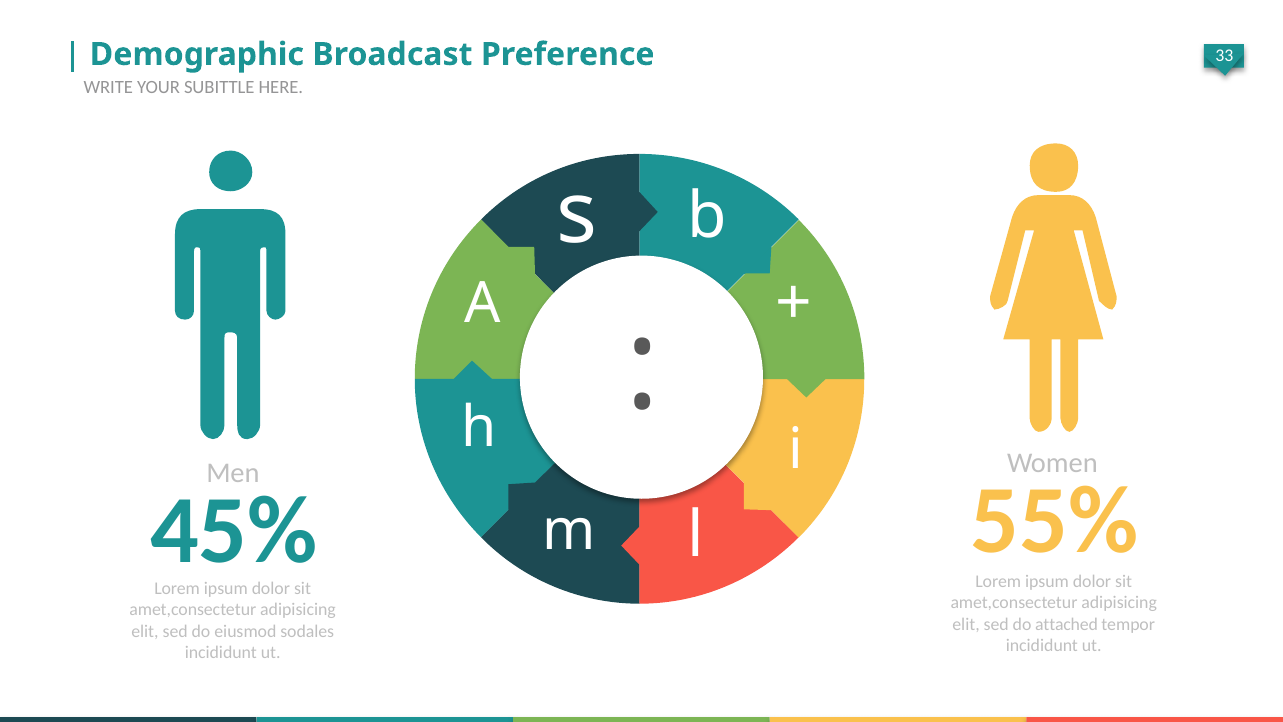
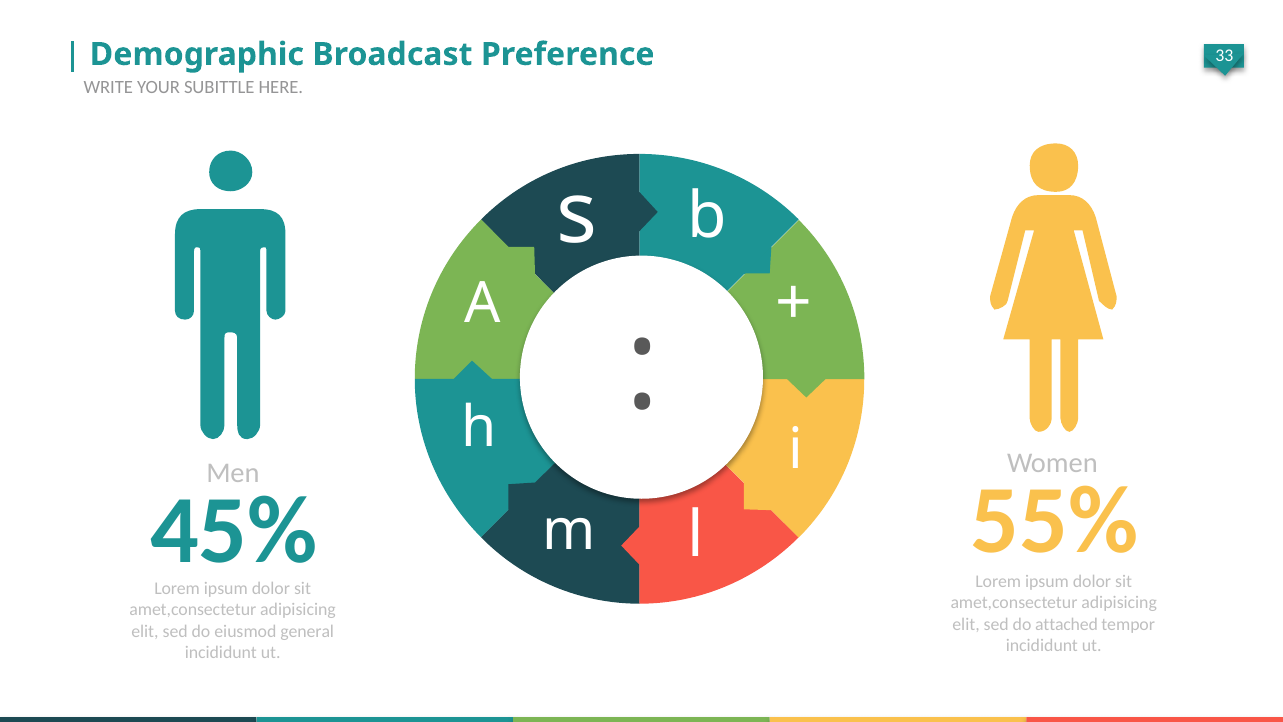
sodales: sodales -> general
